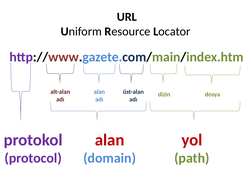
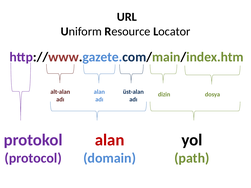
yol colour: red -> black
